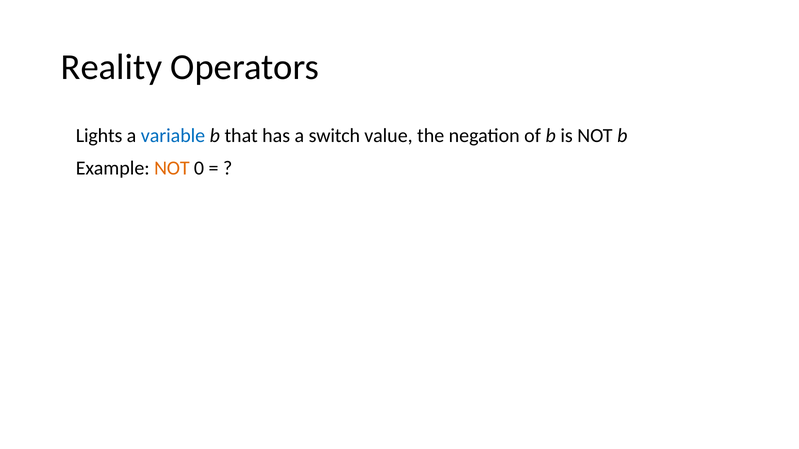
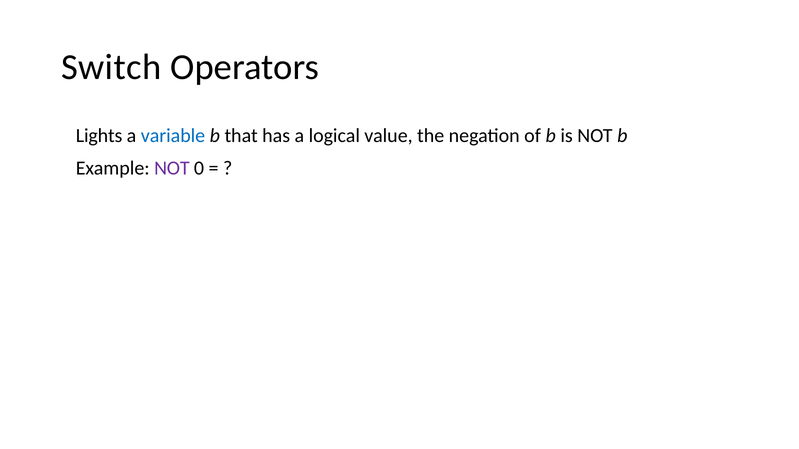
Reality: Reality -> Switch
switch: switch -> logical
NOT at (172, 168) colour: orange -> purple
